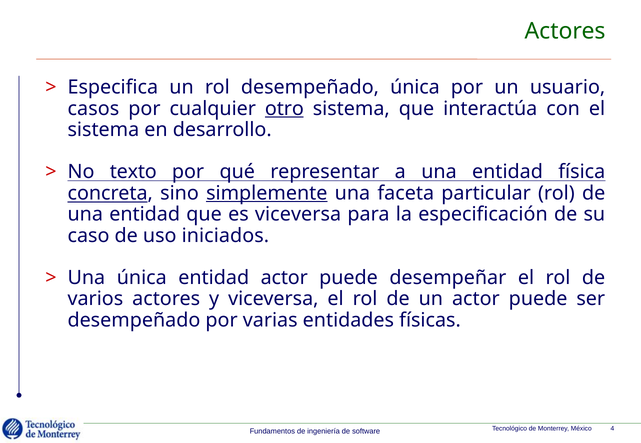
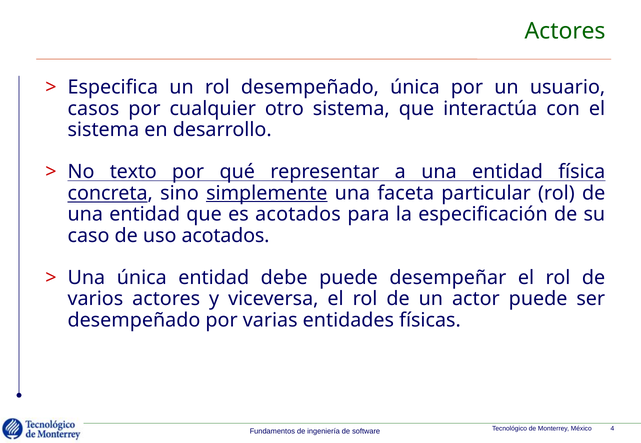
otro underline: present -> none
es viceversa: viceversa -> acotados
uso iniciados: iniciados -> acotados
entidad actor: actor -> debe
